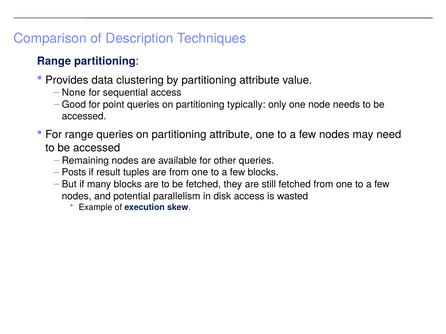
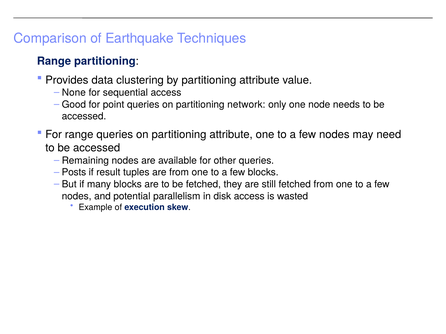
Description: Description -> Earthquake
typically: typically -> network
